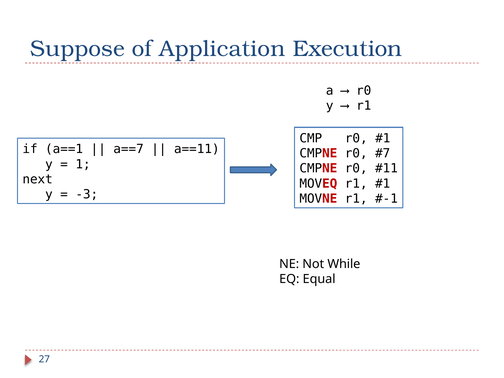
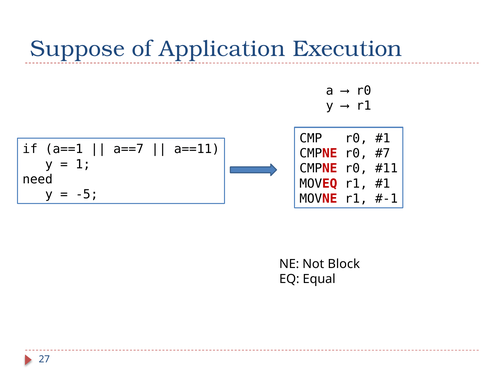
next: next -> need
-3: -3 -> -5
While: While -> Block
